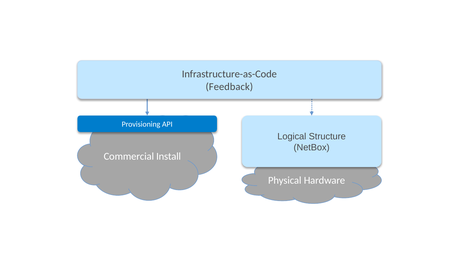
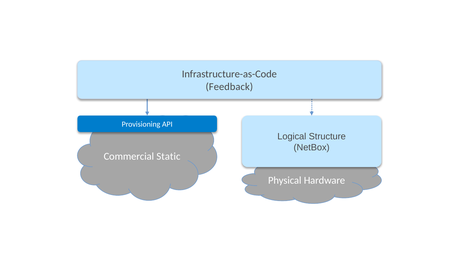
Install: Install -> Static
